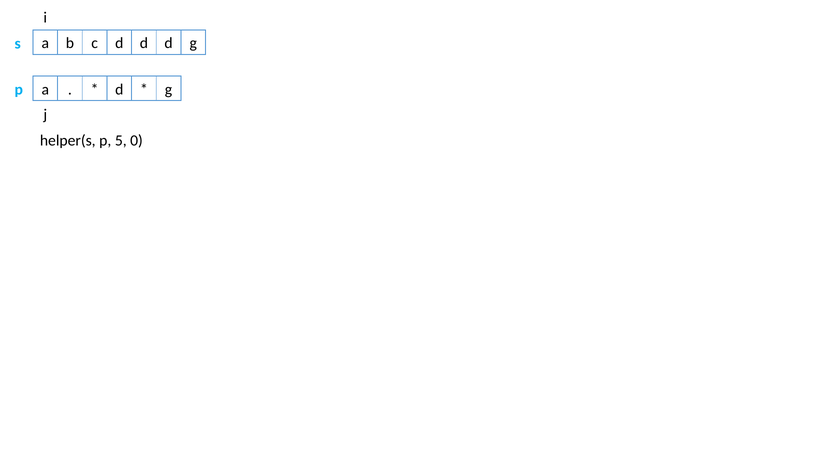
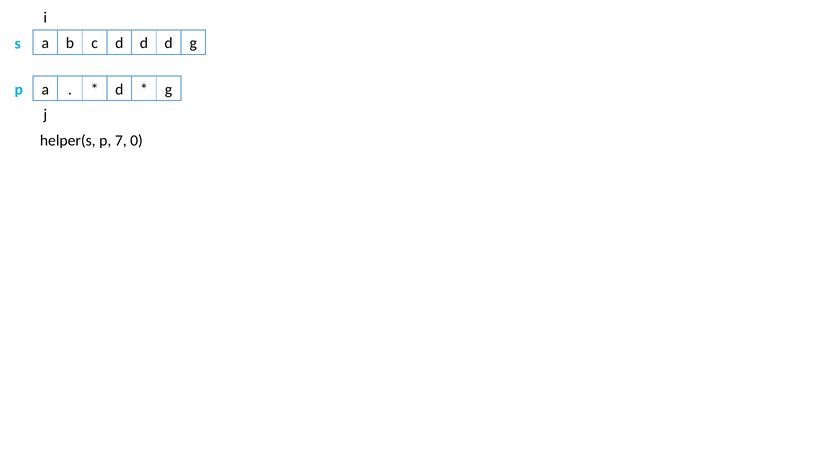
5: 5 -> 7
